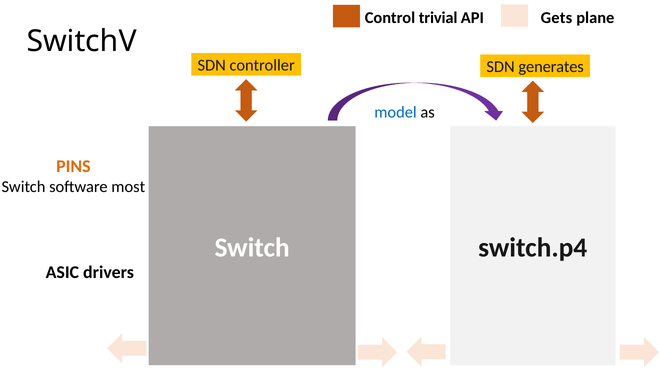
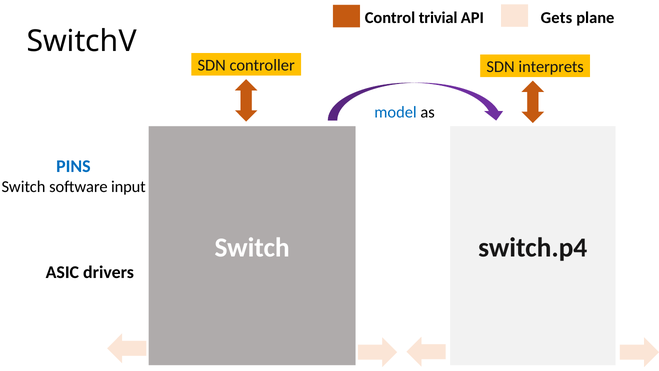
generates: generates -> interprets
PINS colour: orange -> blue
most: most -> input
